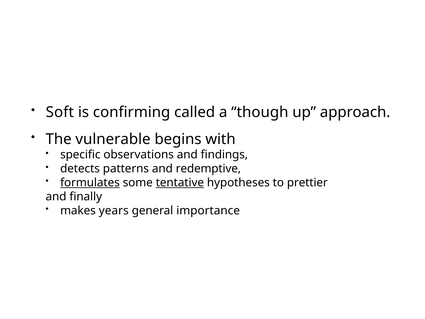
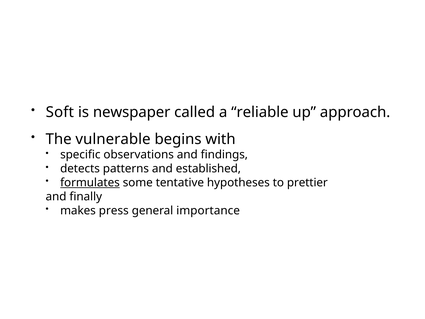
confirming: confirming -> newspaper
though: though -> reliable
redemptive: redemptive -> established
tentative underline: present -> none
years: years -> press
